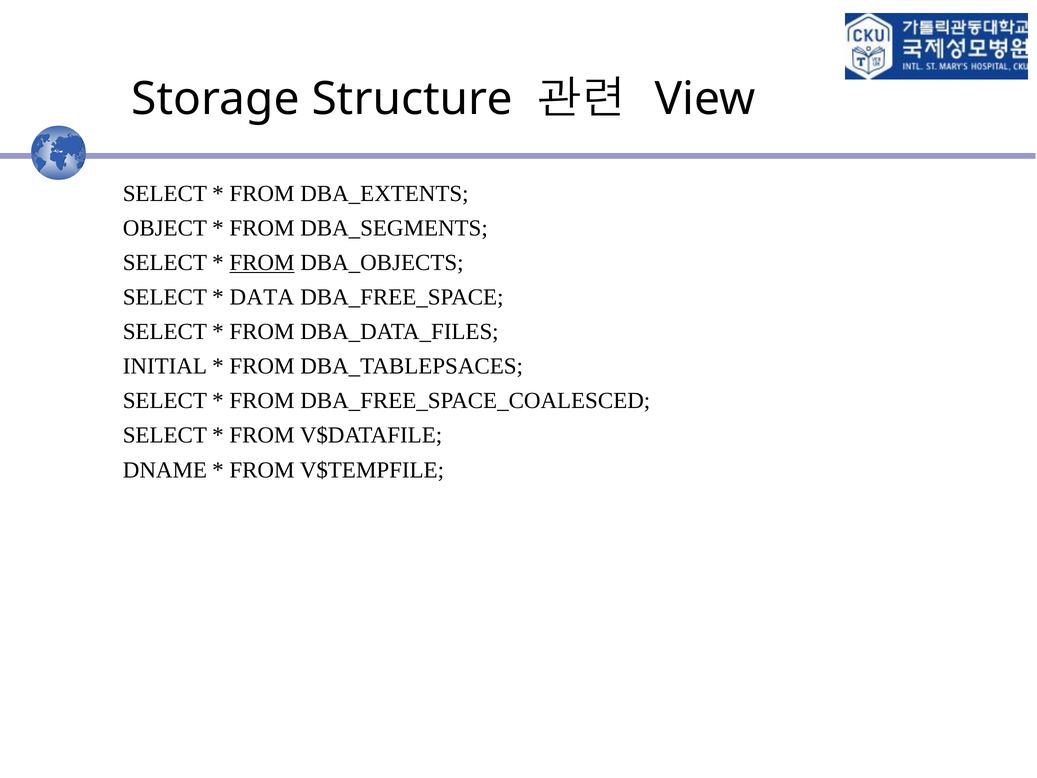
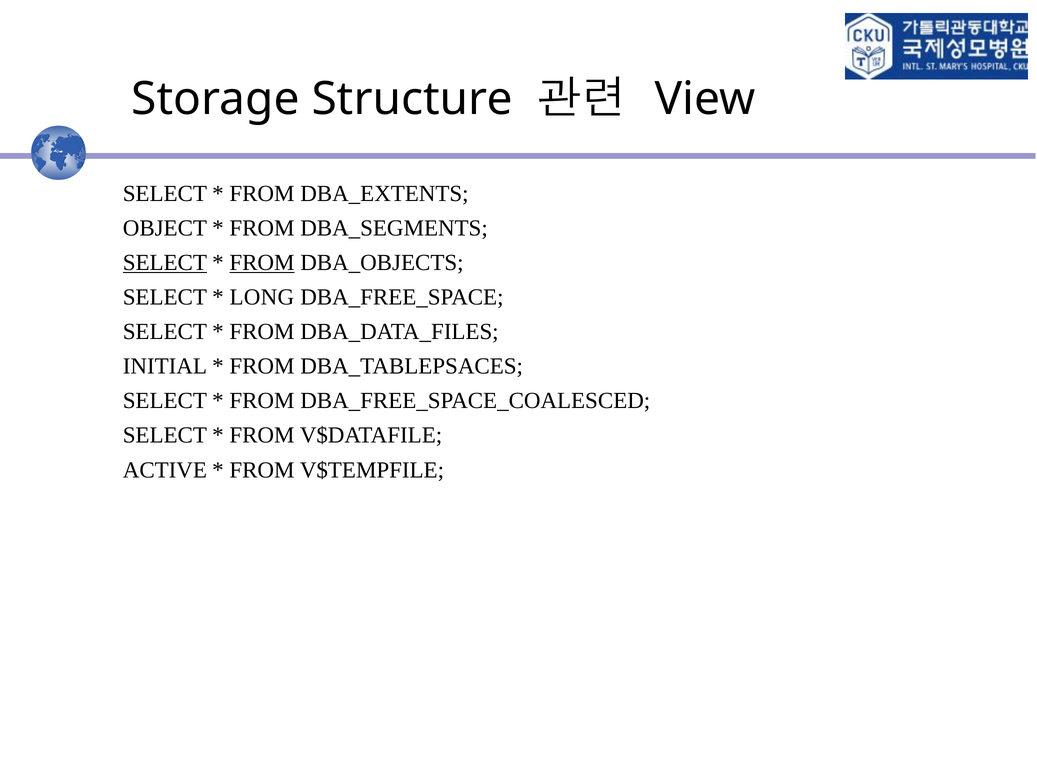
SELECT at (165, 263) underline: none -> present
DATA: DATA -> LONG
DNAME: DNAME -> ACTIVE
